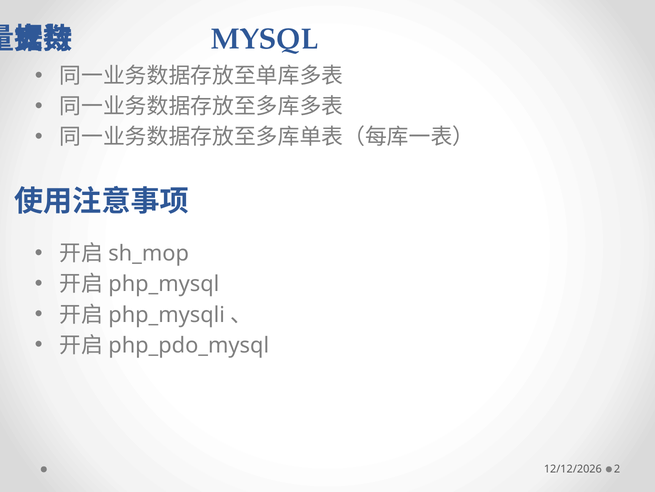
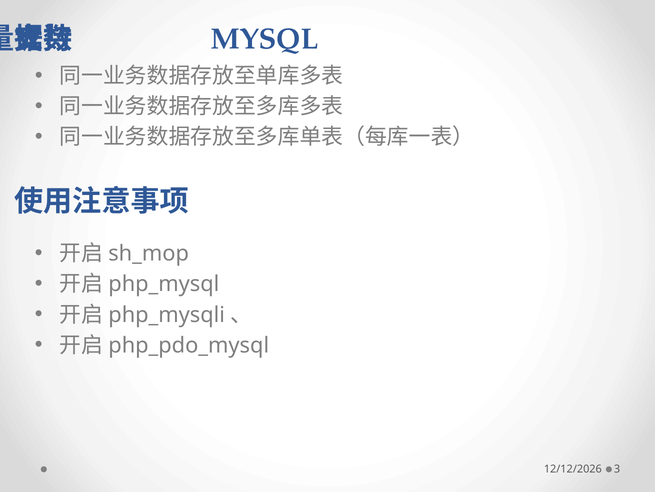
2: 2 -> 3
